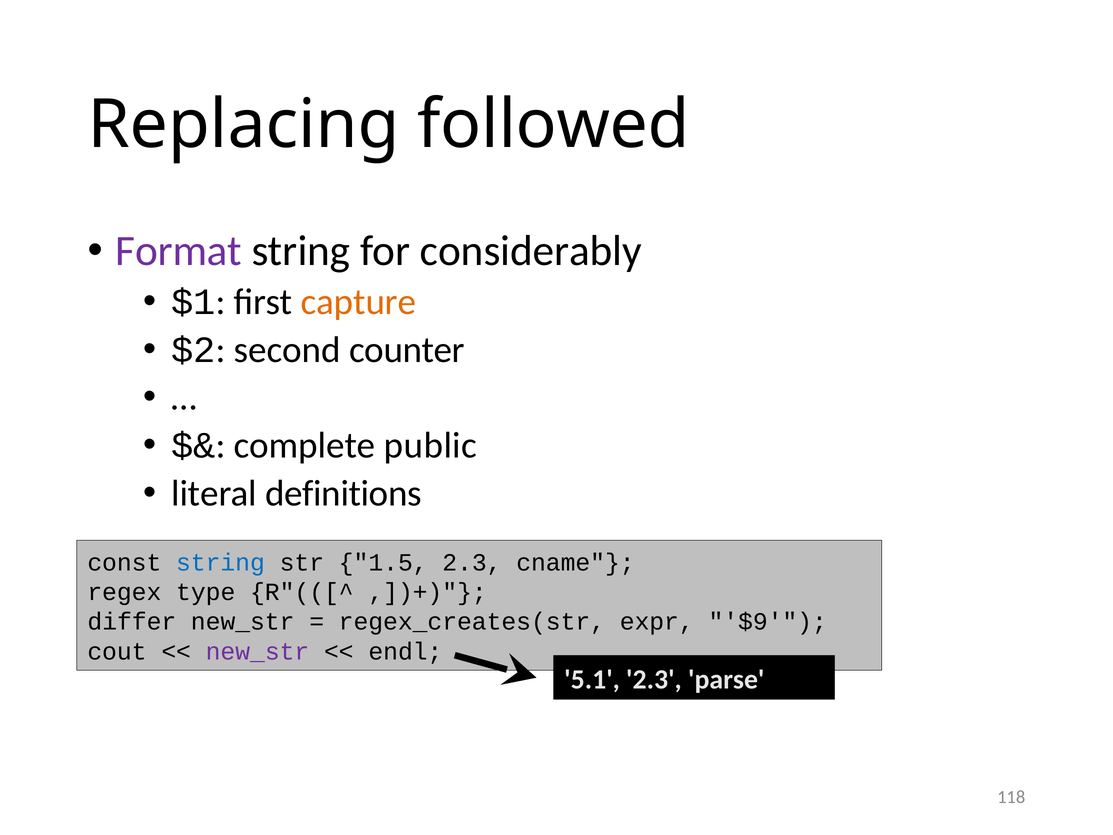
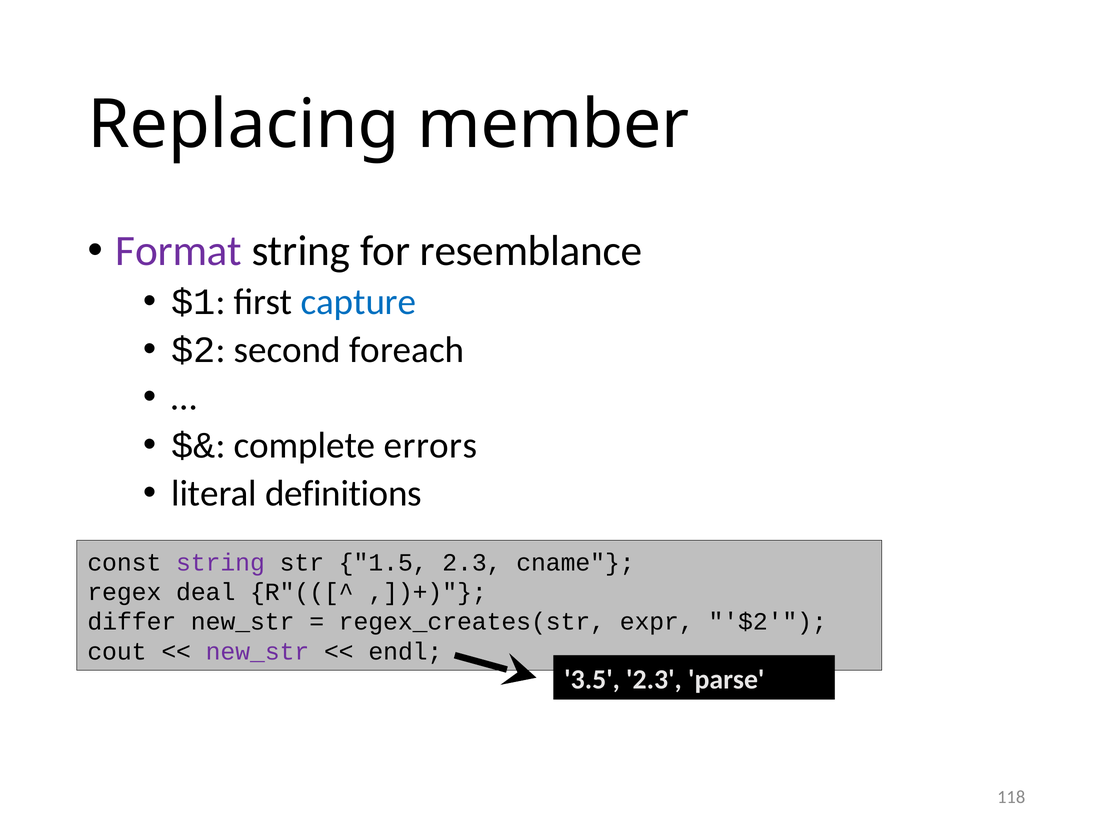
followed: followed -> member
considerably: considerably -> resemblance
capture colour: orange -> blue
counter: counter -> foreach
public: public -> errors
string at (220, 562) colour: blue -> purple
type: type -> deal
expr $9: $9 -> $2
5.1: 5.1 -> 3.5
